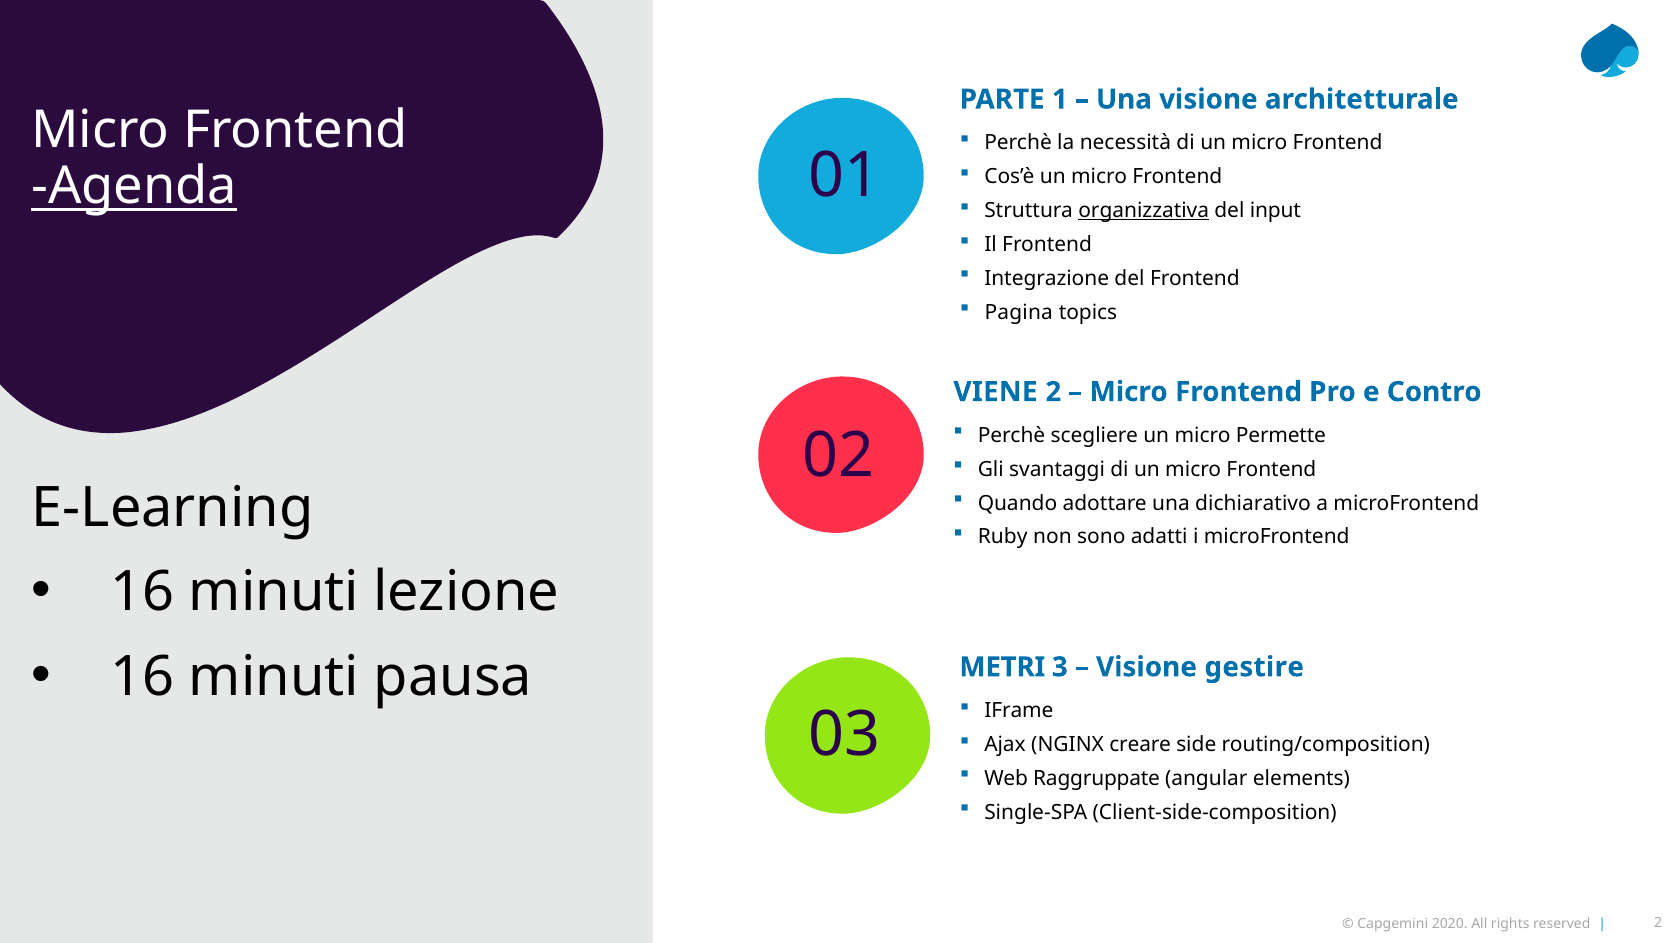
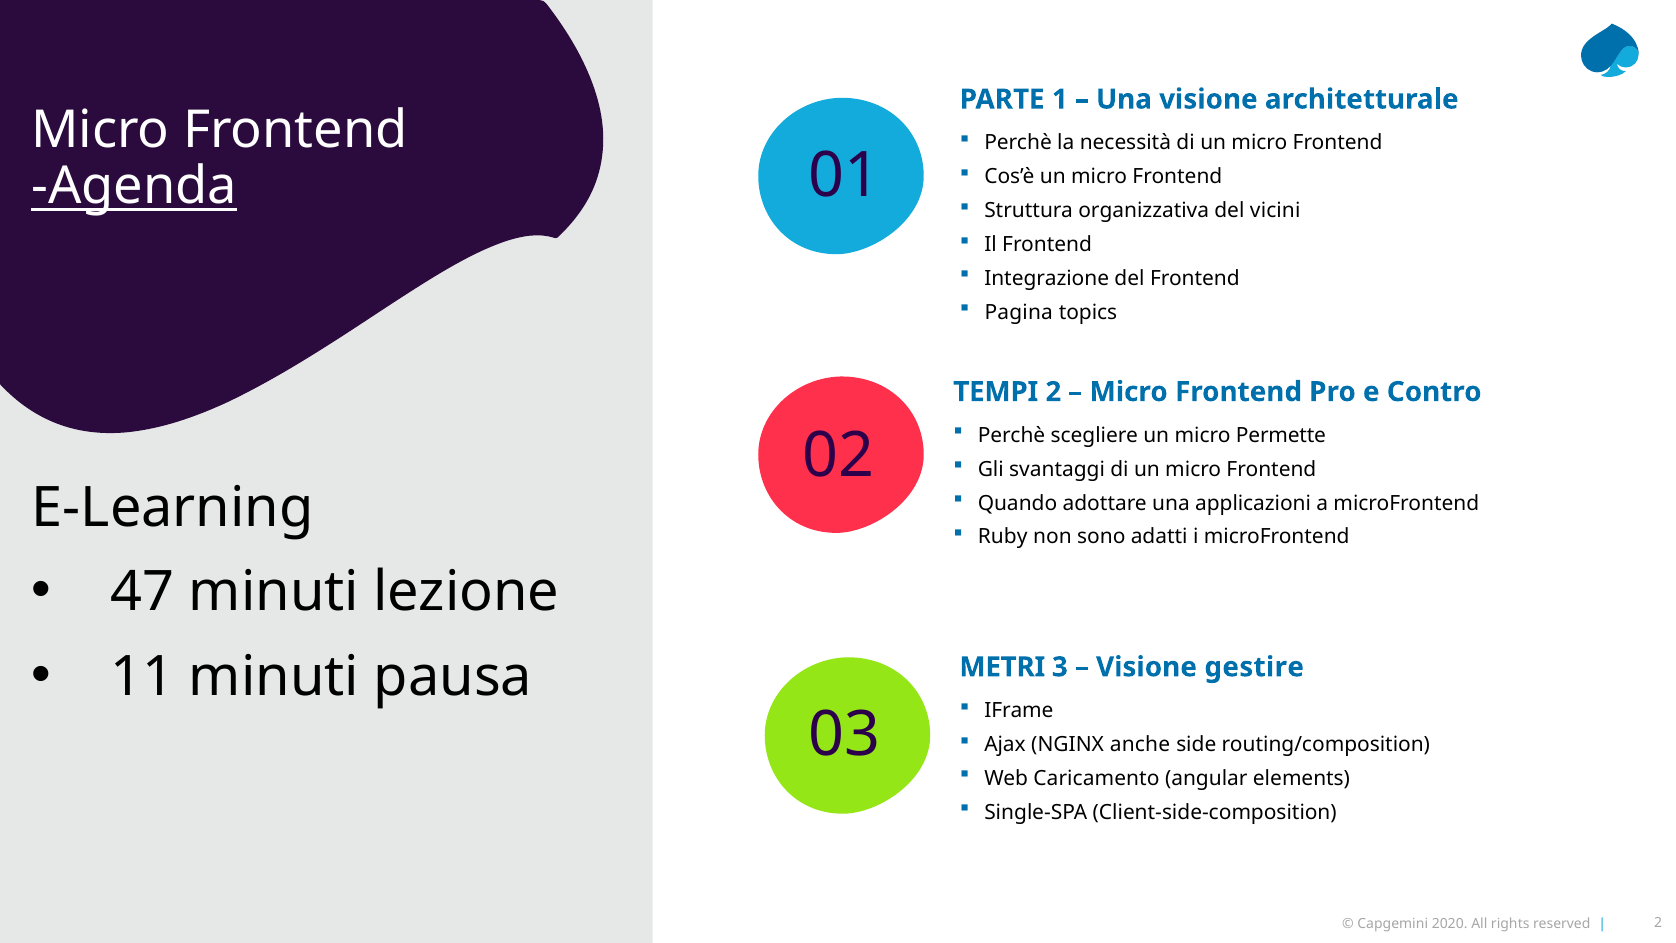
organizzativa underline: present -> none
input: input -> vicini
VIENE: VIENE -> TEMPI
dichiarativo: dichiarativo -> applicazioni
16 at (142, 592): 16 -> 47
16 at (142, 677): 16 -> 11
creare: creare -> anche
Raggruppate: Raggruppate -> Caricamento
